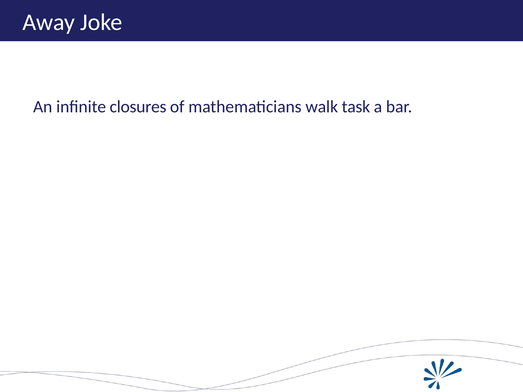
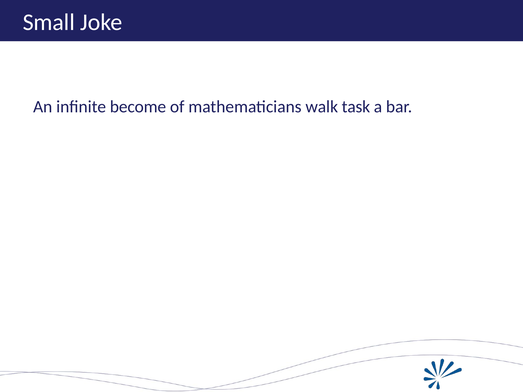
Away: Away -> Small
closures: closures -> become
